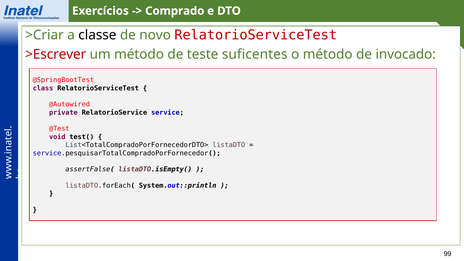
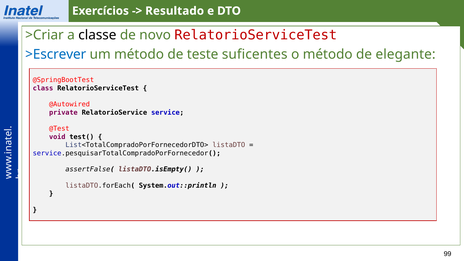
Comprado: Comprado -> Resultado
>Escrever colour: red -> blue
invocado: invocado -> elegante
